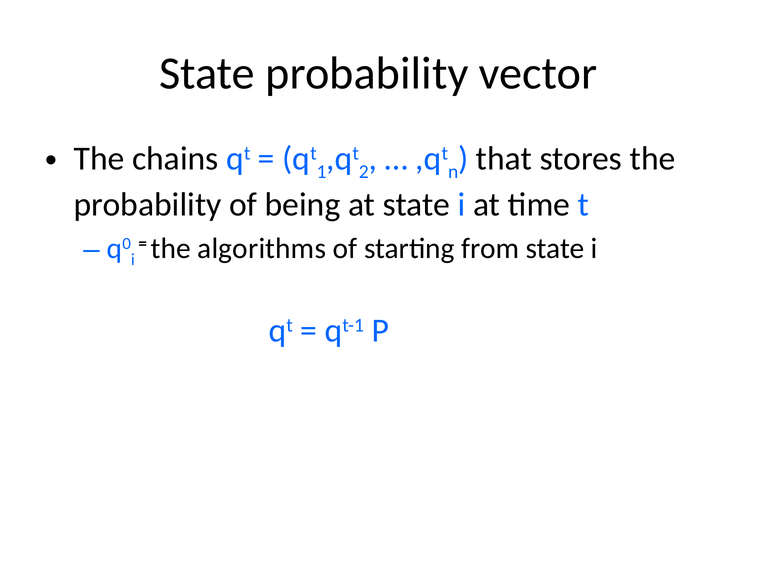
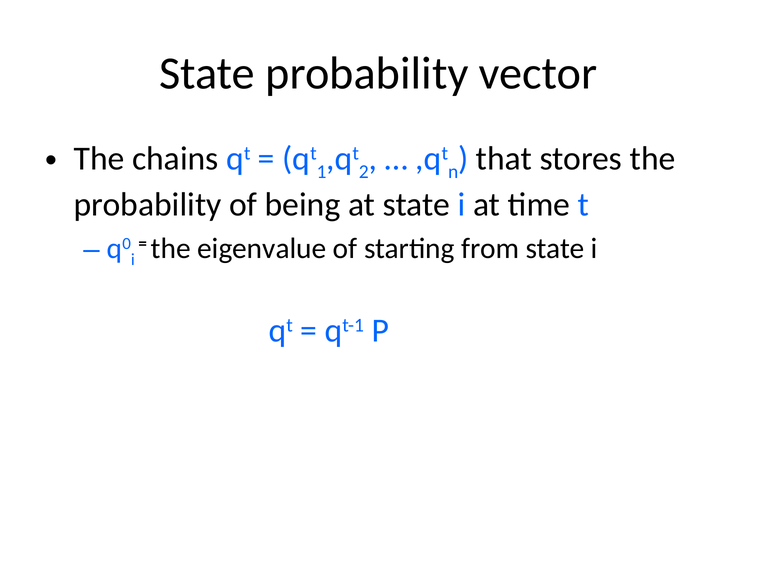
algorithms: algorithms -> eigenvalue
